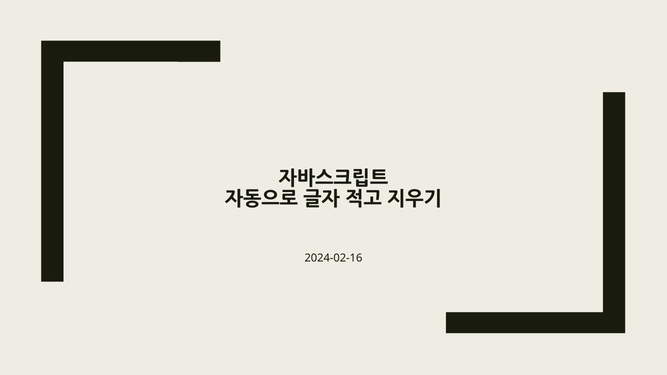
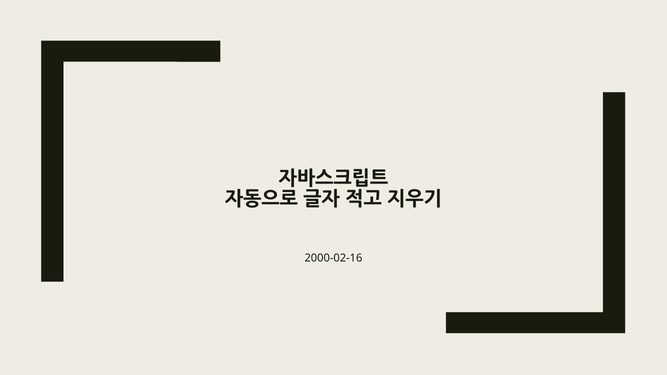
2024-02-16: 2024-02-16 -> 2000-02-16
